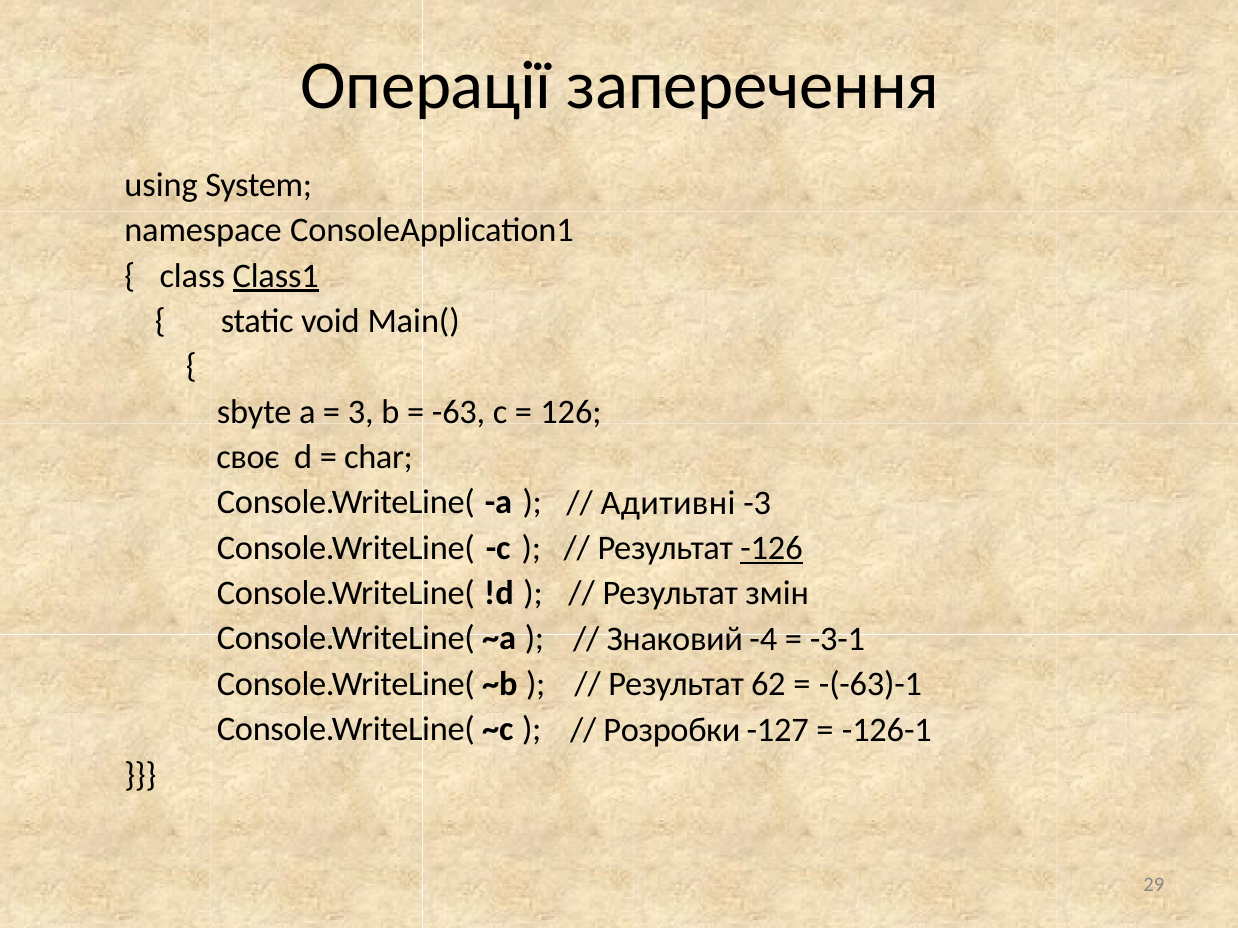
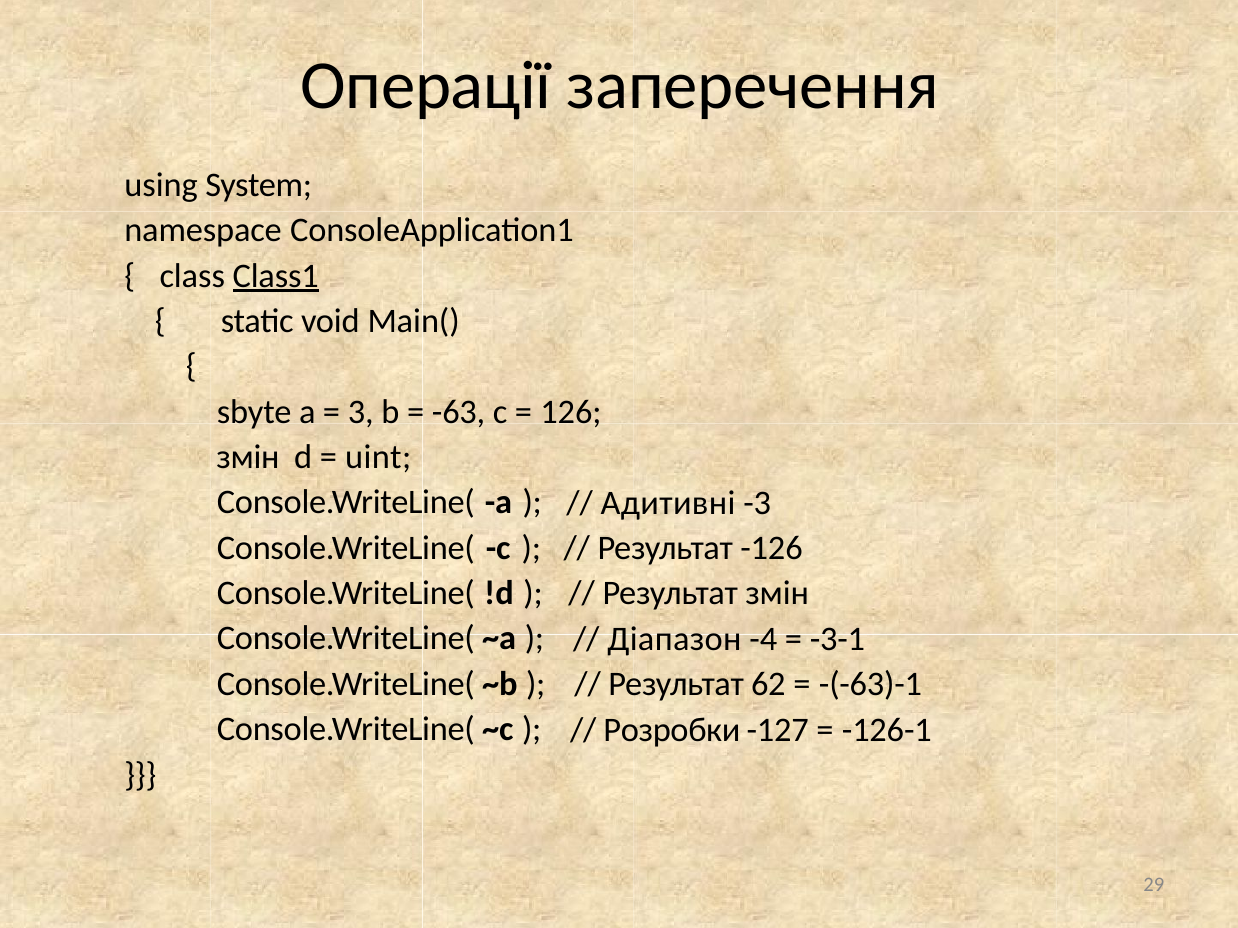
своє at (248, 458): своє -> змін
char: char -> uint
-126 underline: present -> none
Знаковий: Знаковий -> Діапазон
